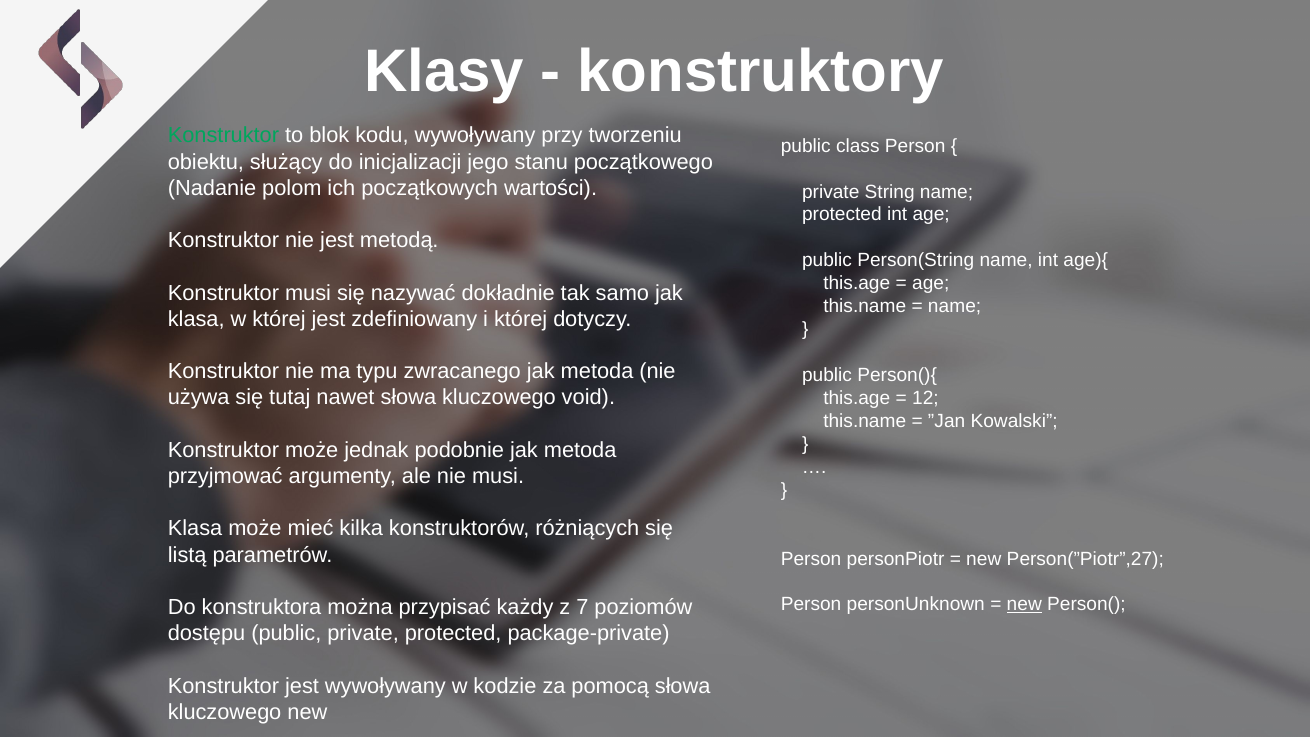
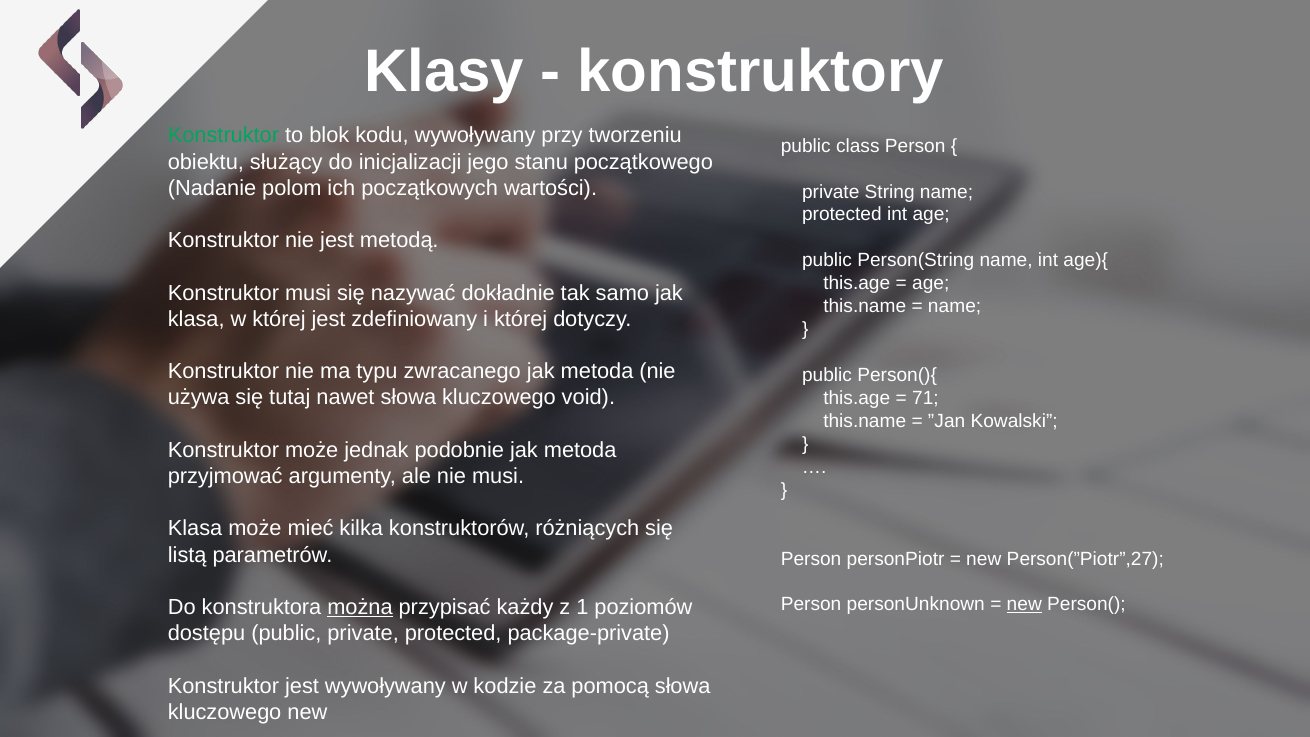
12: 12 -> 71
można underline: none -> present
7: 7 -> 1
